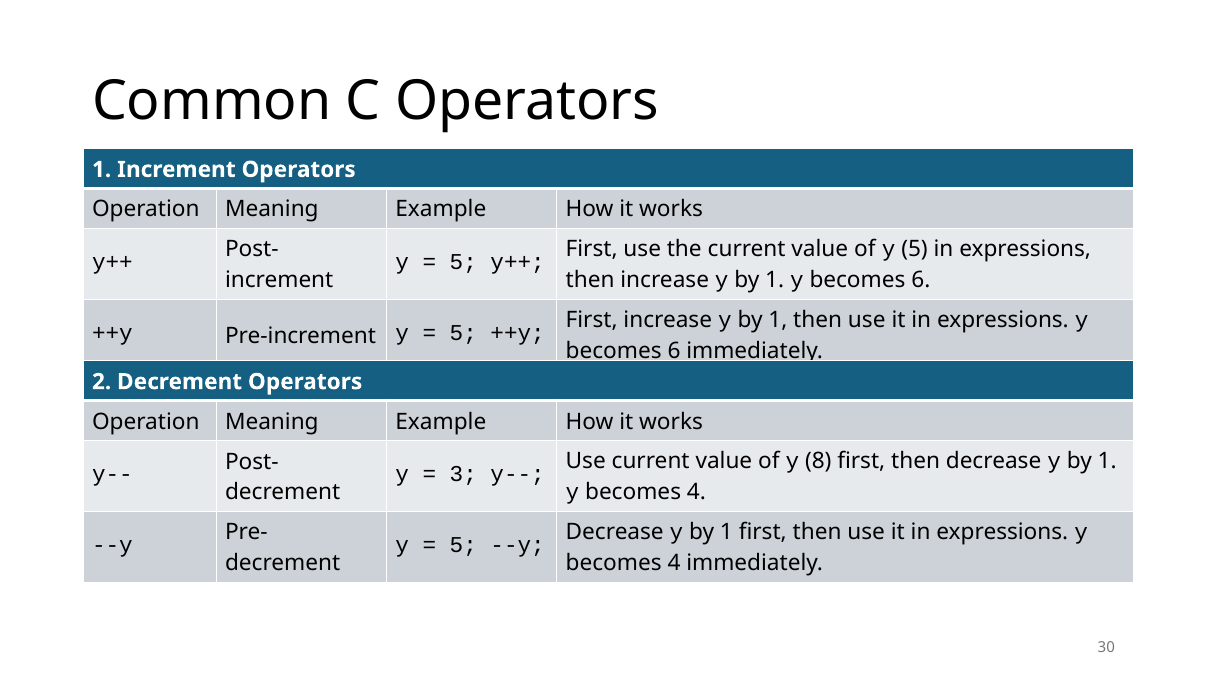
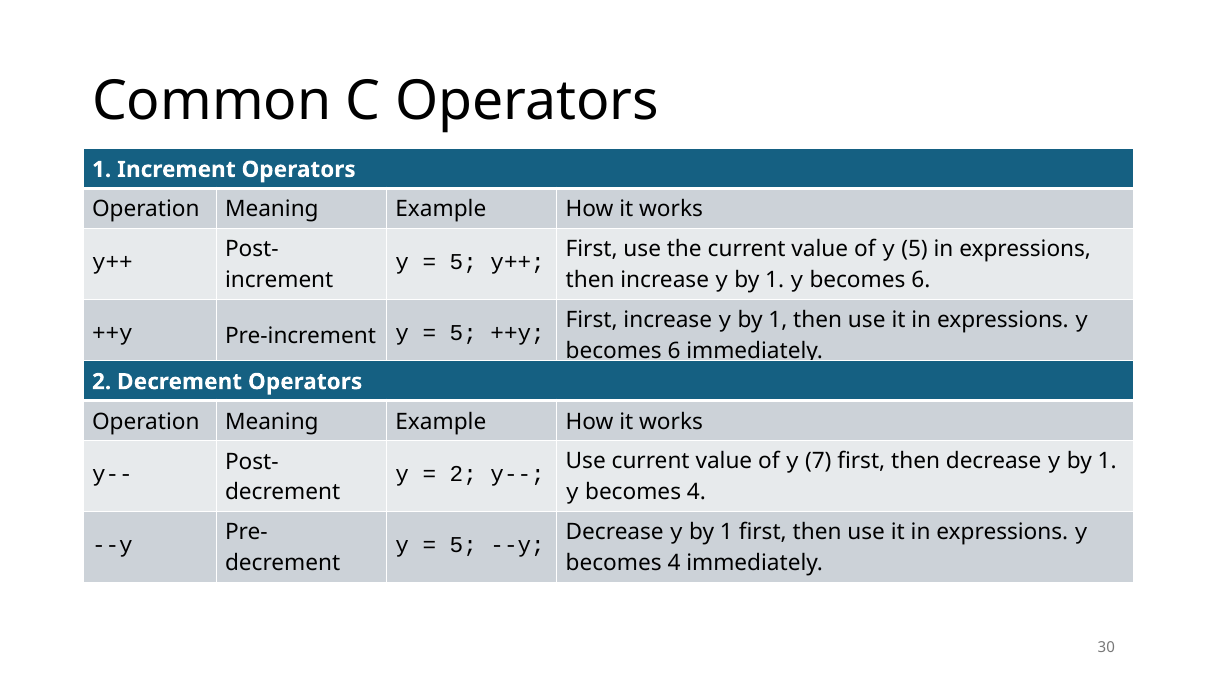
3 at (463, 474): 3 -> 2
8: 8 -> 7
